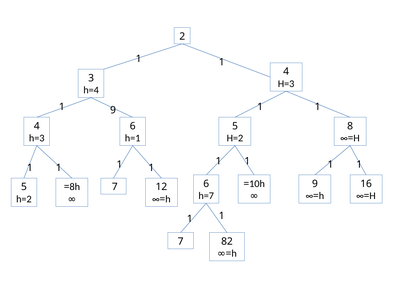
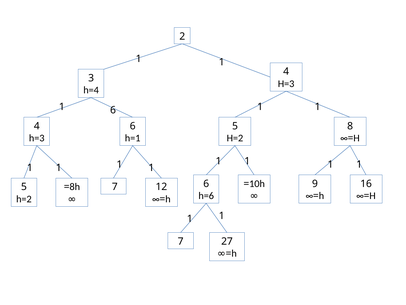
1 9: 9 -> 6
h=7: h=7 -> h=6
82: 82 -> 27
